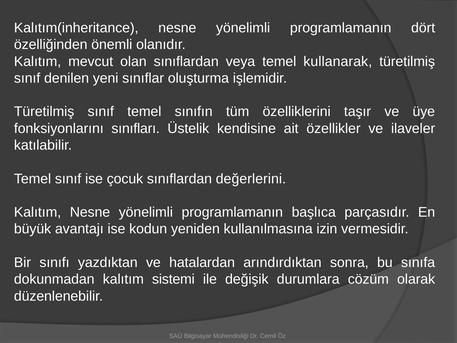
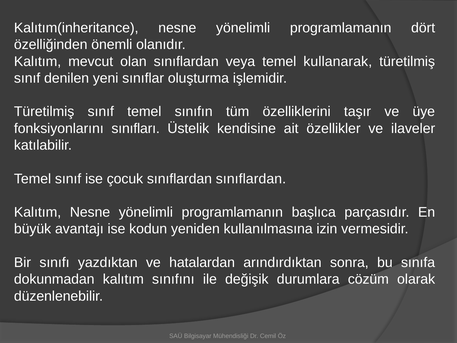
sınıflardan değerlerini: değerlerini -> sınıflardan
sistemi: sistemi -> sınıfını
